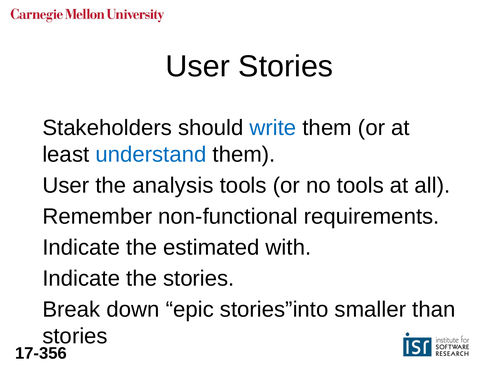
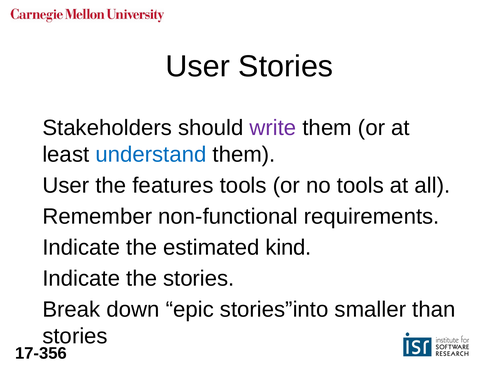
write colour: blue -> purple
analysis: analysis -> features
with: with -> kind
